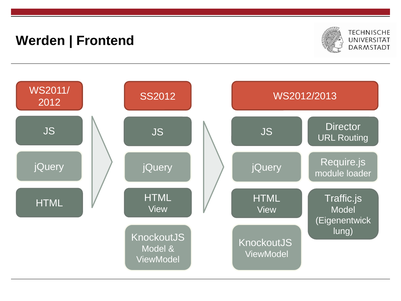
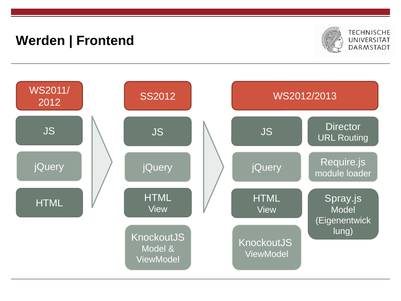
Traffic.js: Traffic.js -> Spray.js
